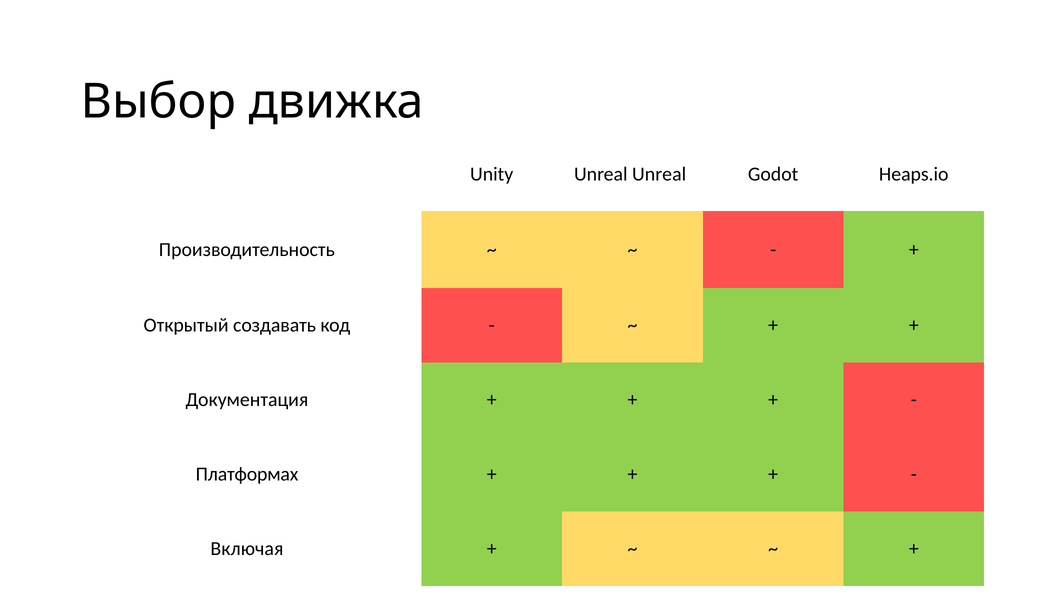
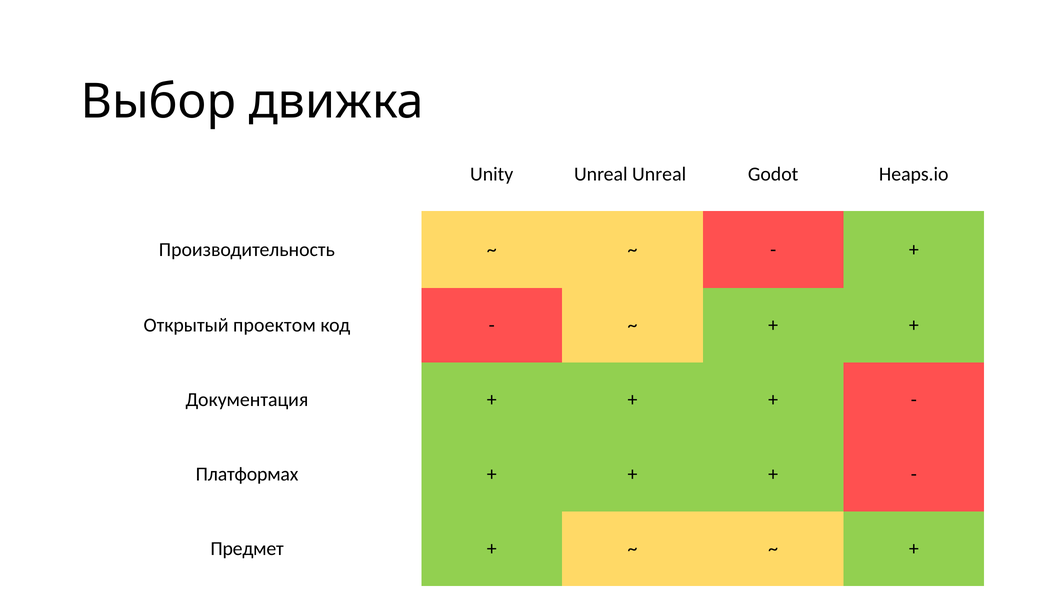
создавать: создавать -> проектом
Включая: Включая -> Предмет
